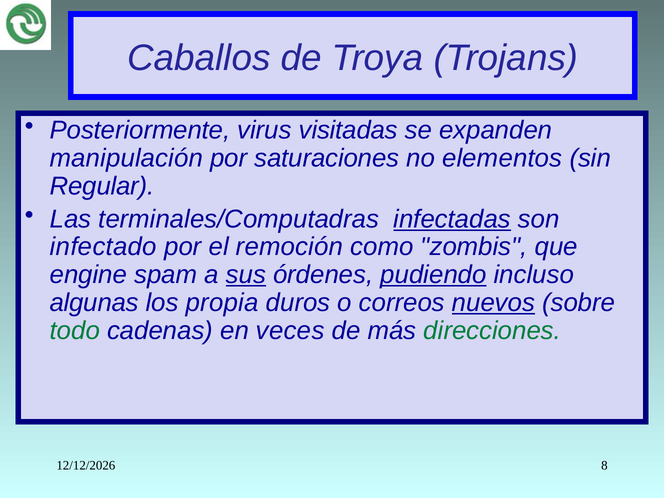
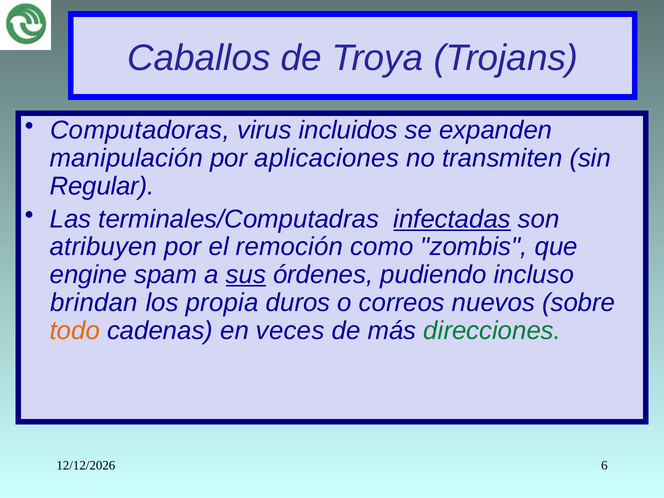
Posteriormente: Posteriormente -> Computadoras
visitadas: visitadas -> incluidos
saturaciones: saturaciones -> aplicaciones
elementos: elementos -> transmiten
infectado: infectado -> atribuyen
pudiendo underline: present -> none
algunas: algunas -> brindan
nuevos underline: present -> none
todo colour: green -> orange
8: 8 -> 6
